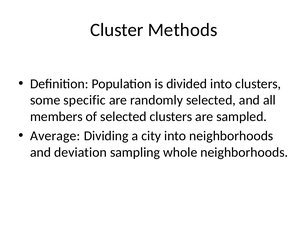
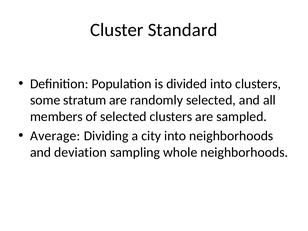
Methods: Methods -> Standard
specific: specific -> stratum
